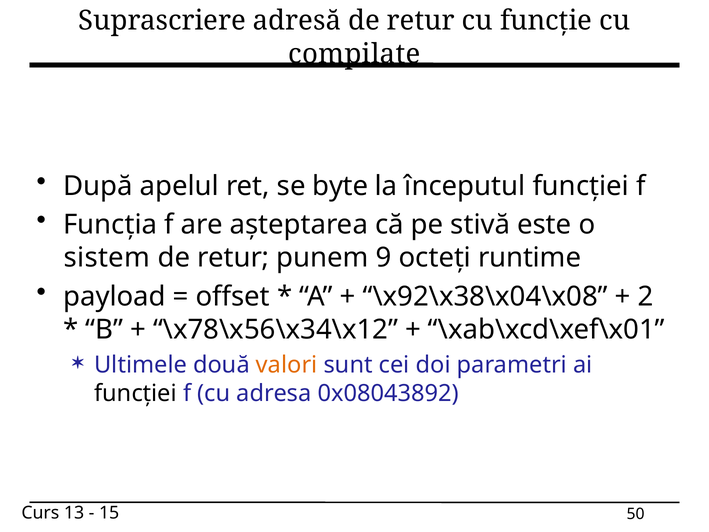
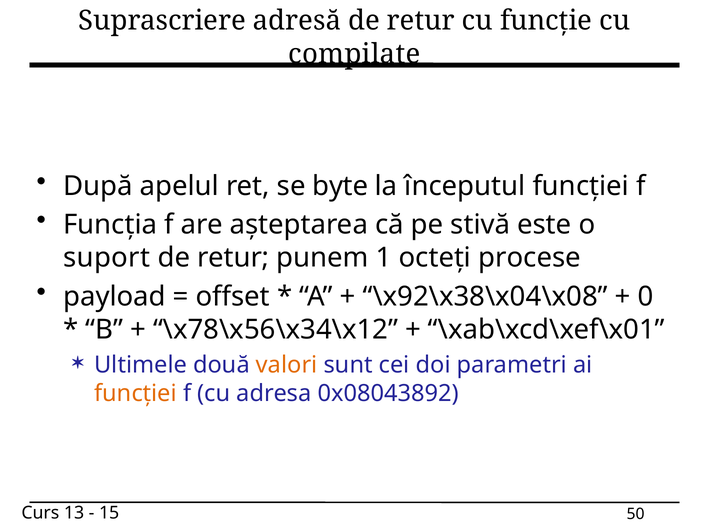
sistem: sistem -> suport
9: 9 -> 1
runtime: runtime -> procese
2: 2 -> 0
funcției at (136, 393) colour: black -> orange
